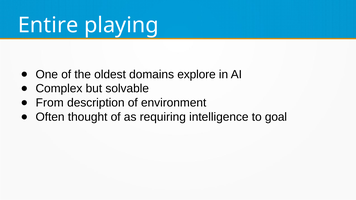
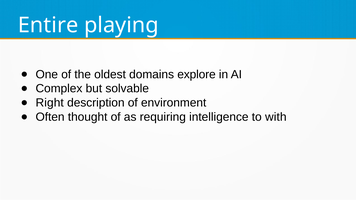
From: From -> Right
goal: goal -> with
